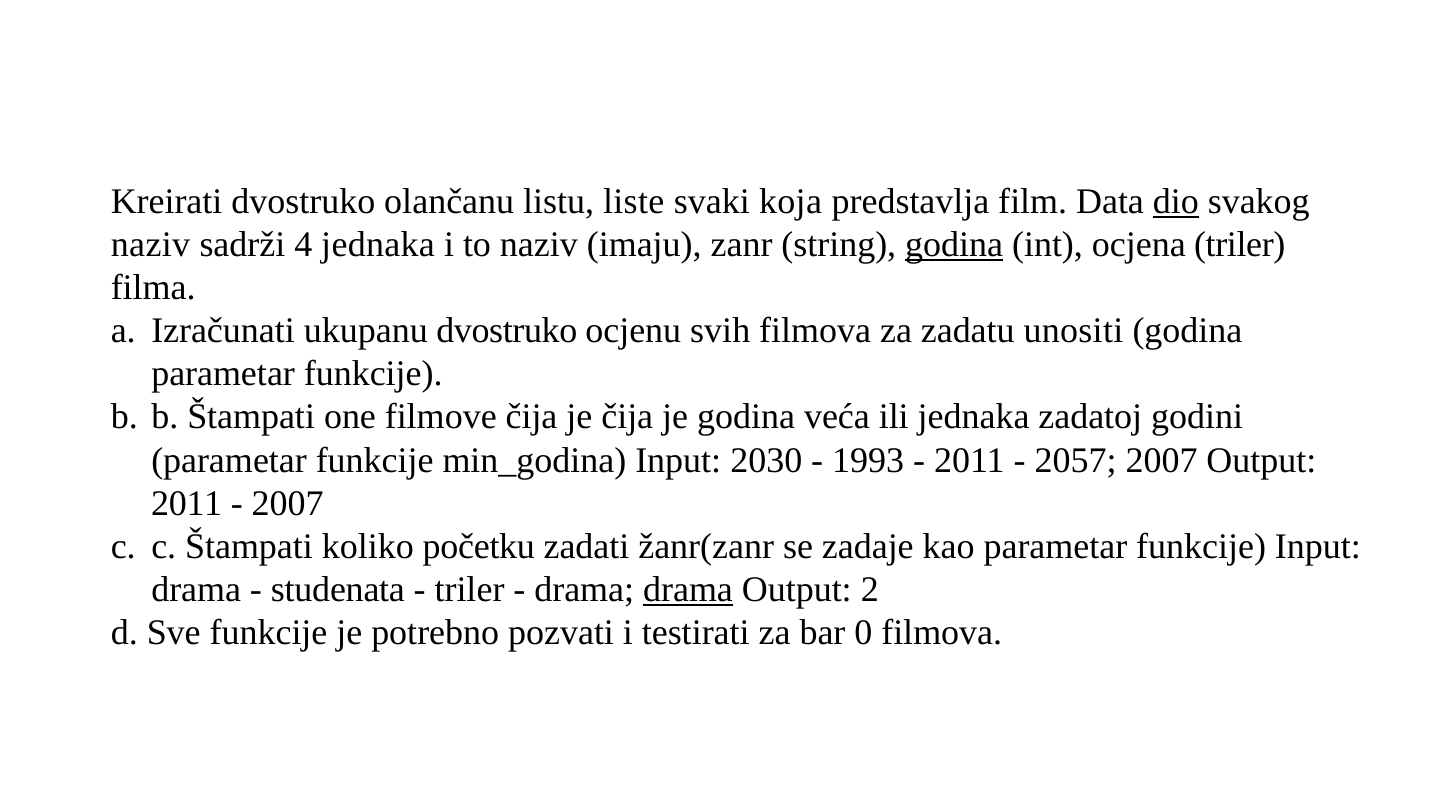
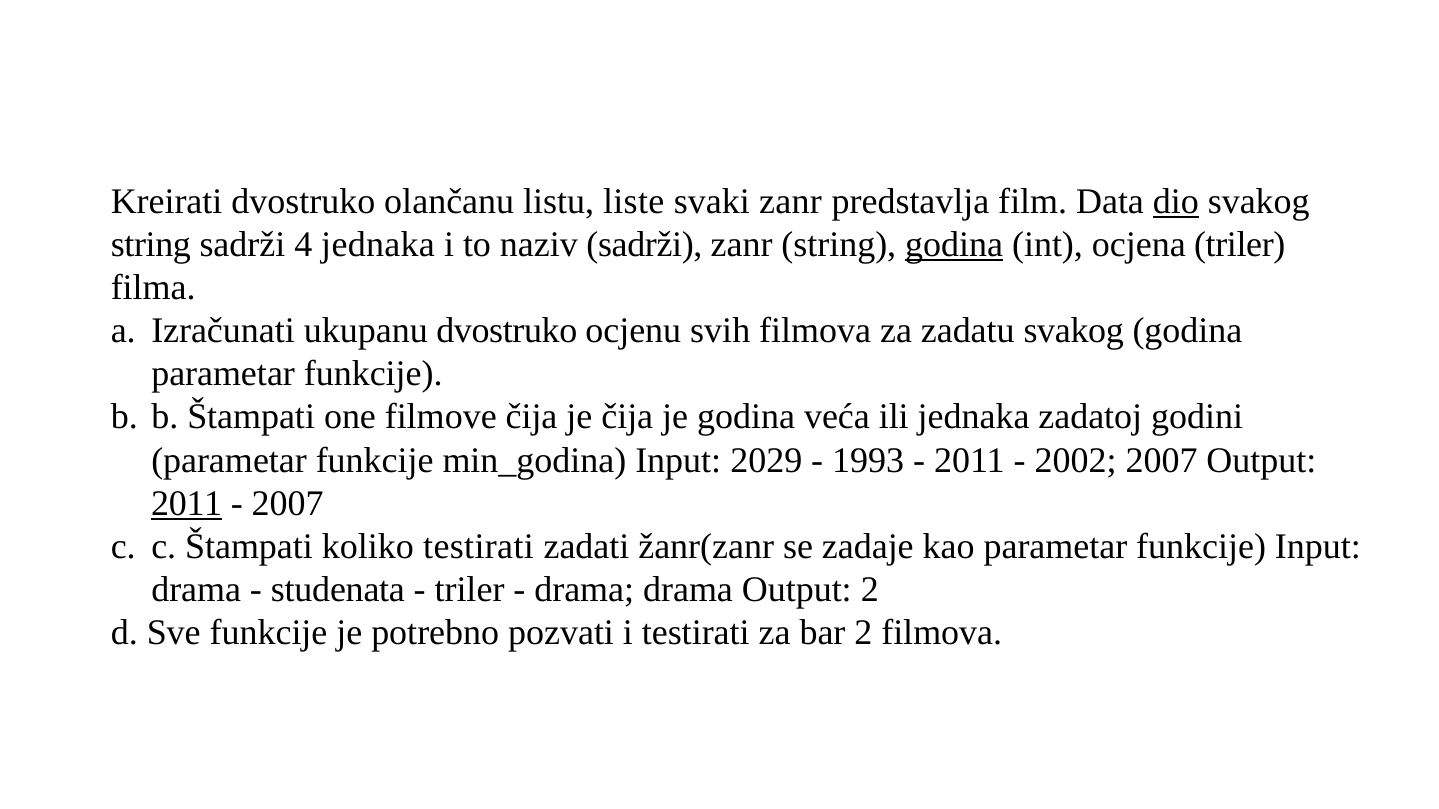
svaki koja: koja -> zanr
naziv at (151, 245): naziv -> string
naziv imaju: imaju -> sadrži
zadatu unositi: unositi -> svakog
2030: 2030 -> 2029
2057: 2057 -> 2002
2011 at (187, 504) underline: none -> present
koliko početku: početku -> testirati
drama at (688, 590) underline: present -> none
bar 0: 0 -> 2
